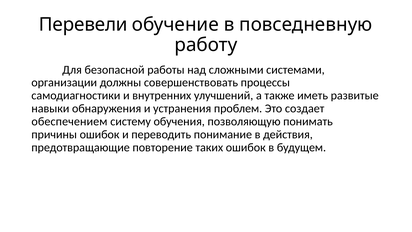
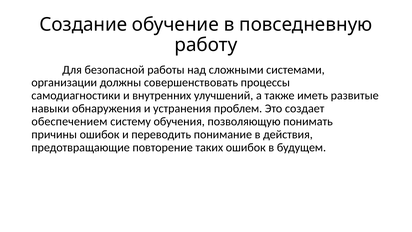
Перевели: Перевели -> Создание
